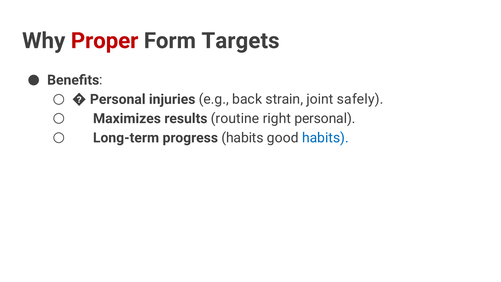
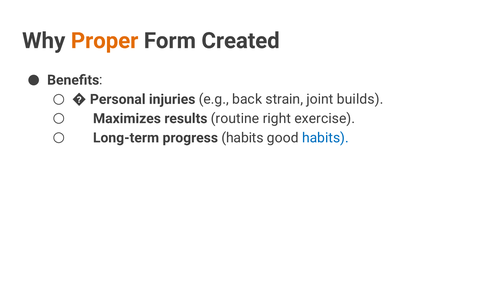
Proper colour: red -> orange
Targets: Targets -> Created
safely: safely -> builds
right personal: personal -> exercise
